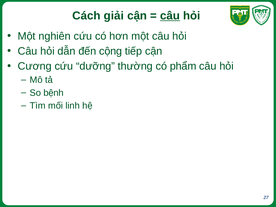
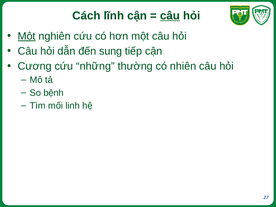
giải: giải -> lĩnh
Một at (27, 36) underline: none -> present
cộng: cộng -> sung
dưỡng: dưỡng -> những
phẩm: phẩm -> nhiên
